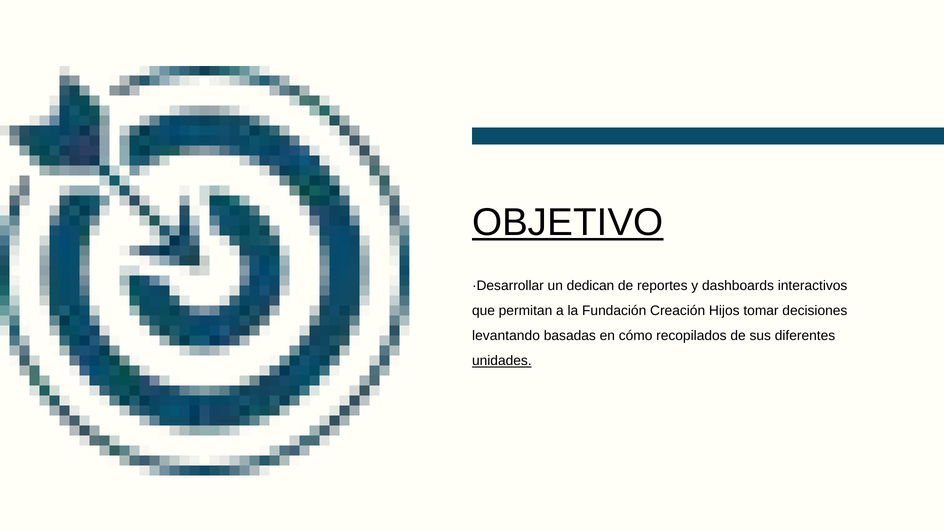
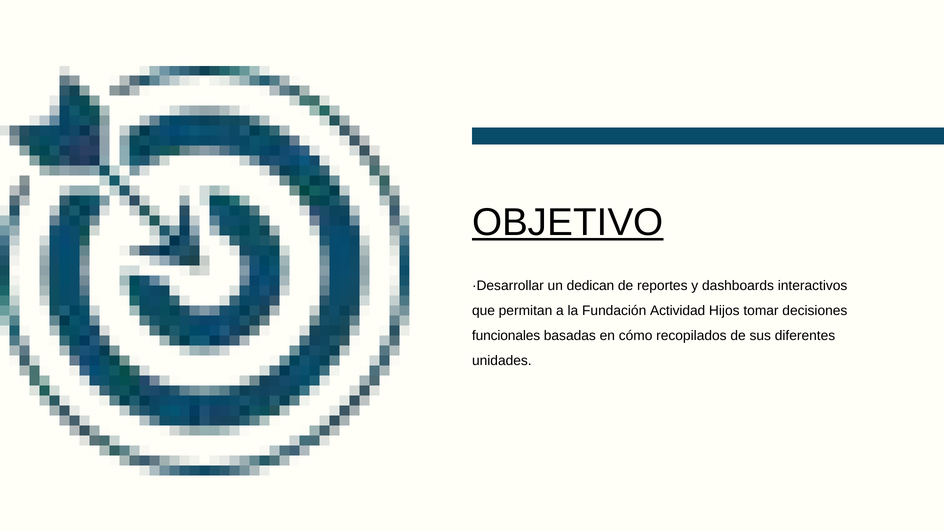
Creación: Creación -> Actividad
levantando: levantando -> funcionales
unidades underline: present -> none
